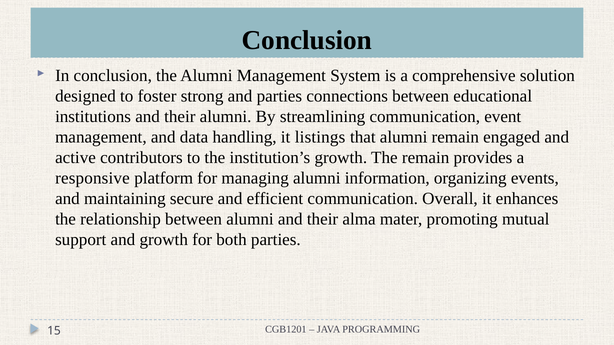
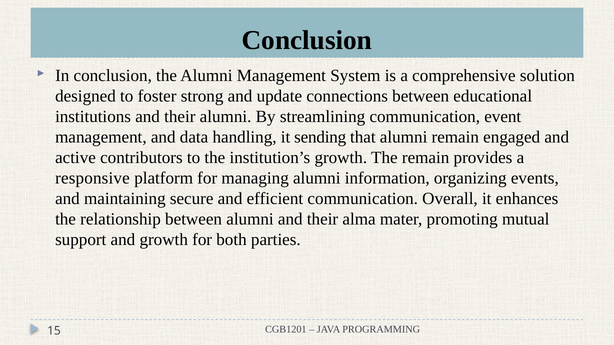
and parties: parties -> update
listings: listings -> sending
